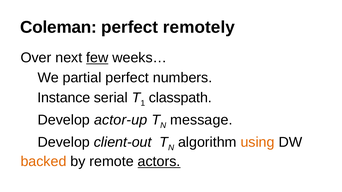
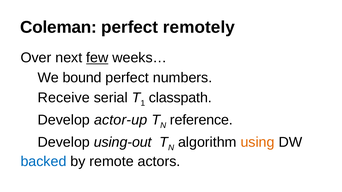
partial: partial -> bound
Instance: Instance -> Receive
message: message -> reference
client-out: client-out -> using-out
backed colour: orange -> blue
actors underline: present -> none
